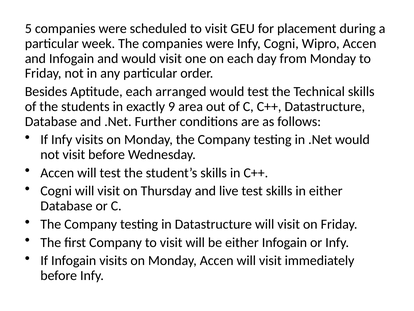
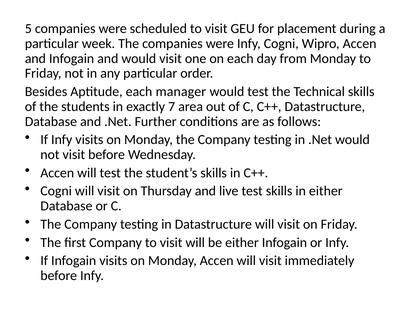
arranged: arranged -> manager
9: 9 -> 7
